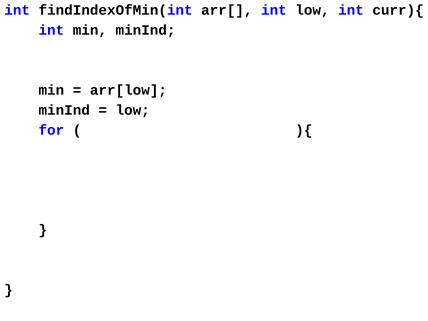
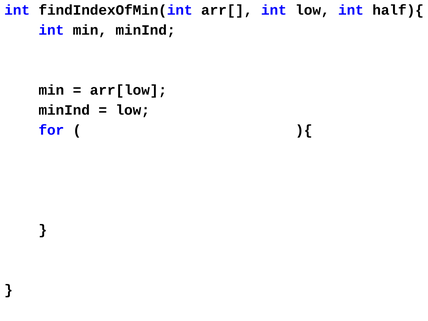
curr){: curr){ -> half){
